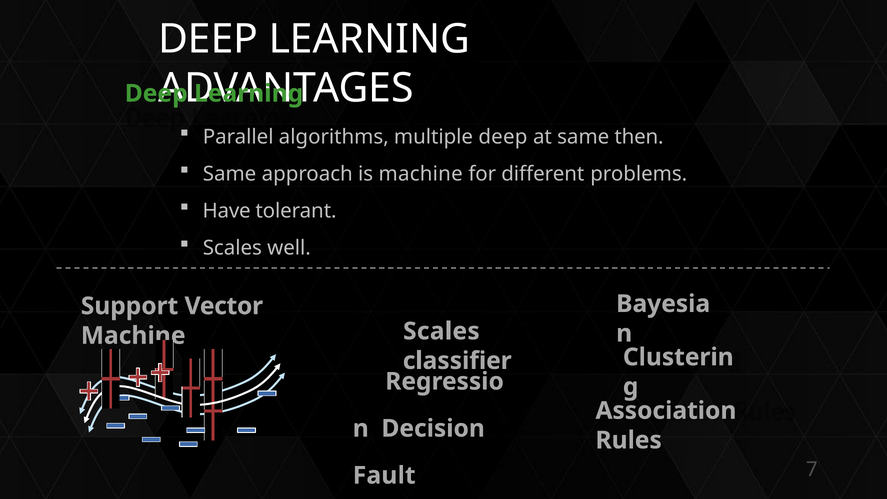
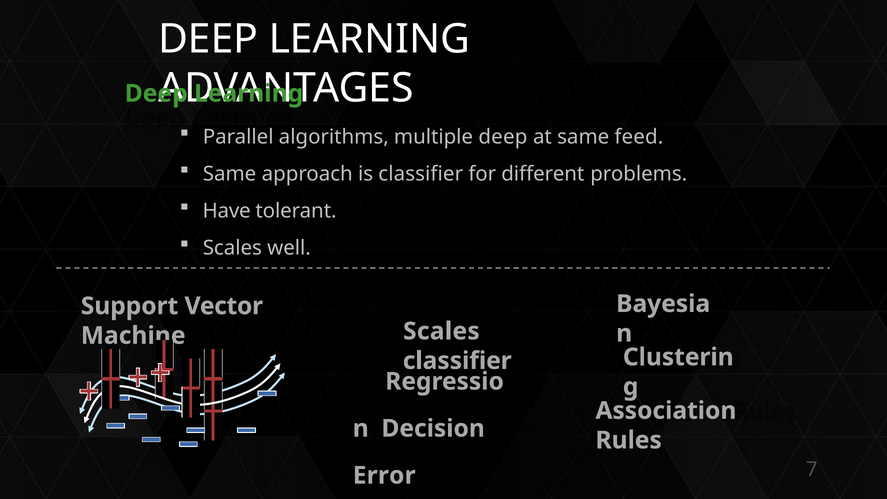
then: then -> feed
is machine: machine -> classifier
Fault: Fault -> Error
